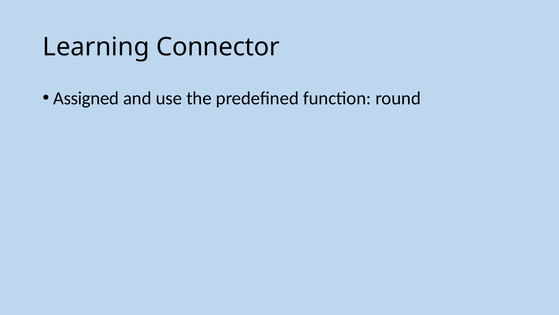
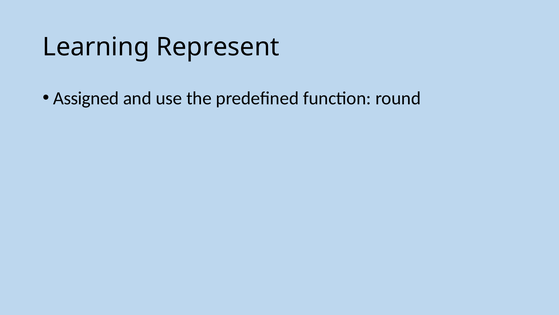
Connector: Connector -> Represent
